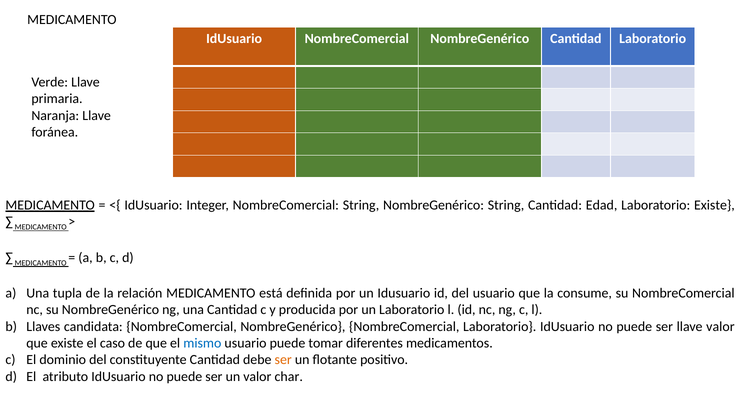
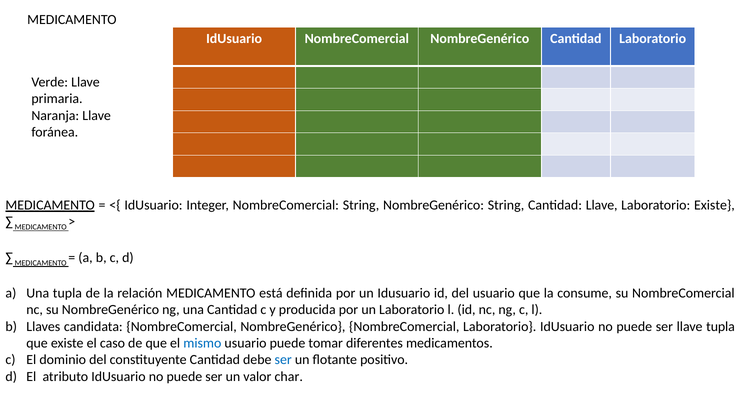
Cantidad Edad: Edad -> Llave
llave valor: valor -> tupla
ser at (283, 360) colour: orange -> blue
